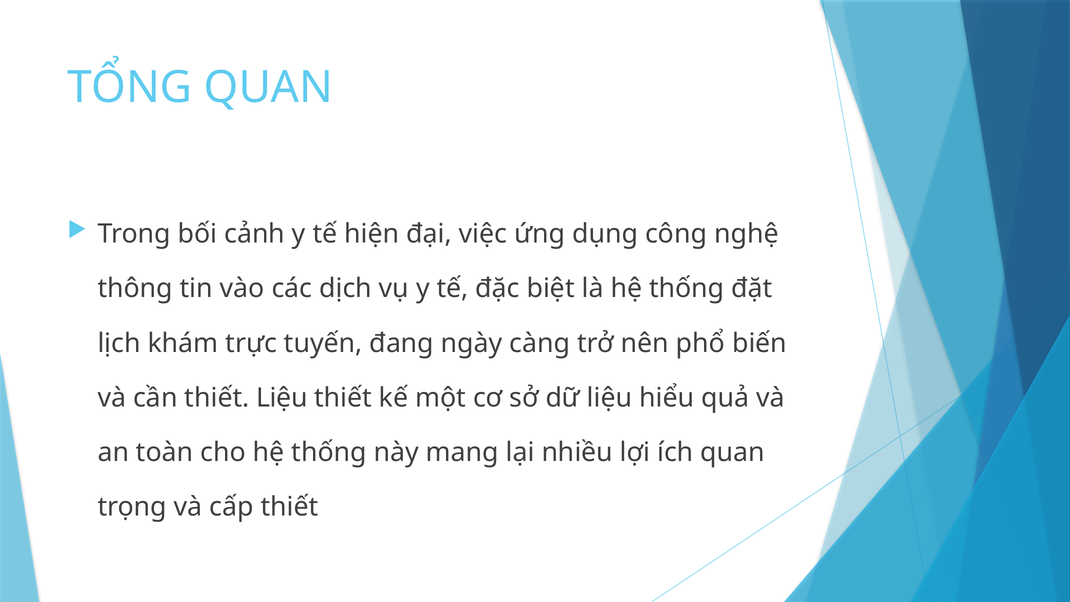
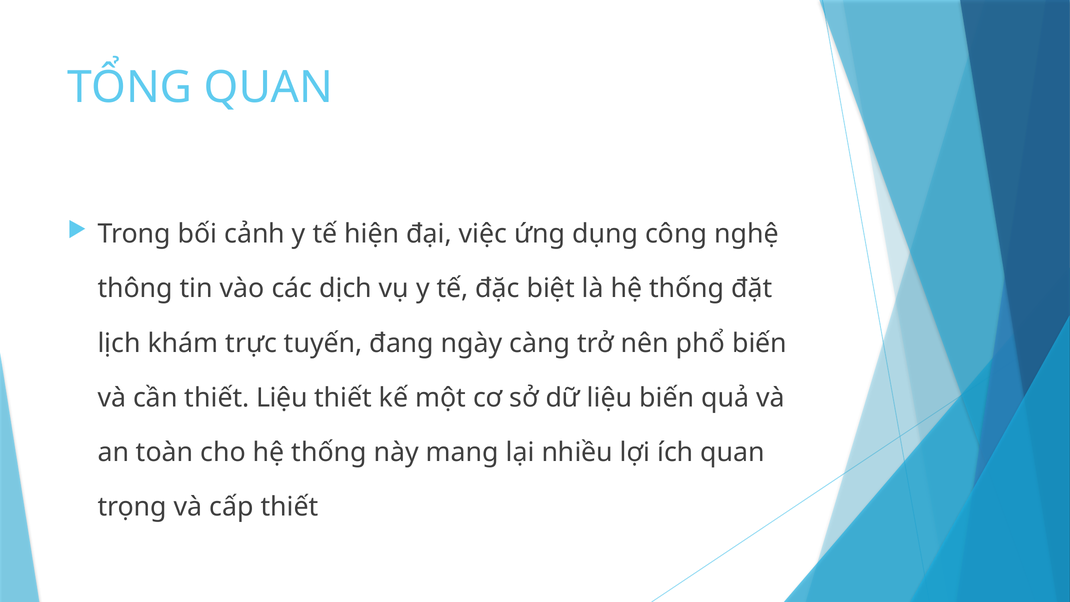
liệu hiểu: hiểu -> biến
